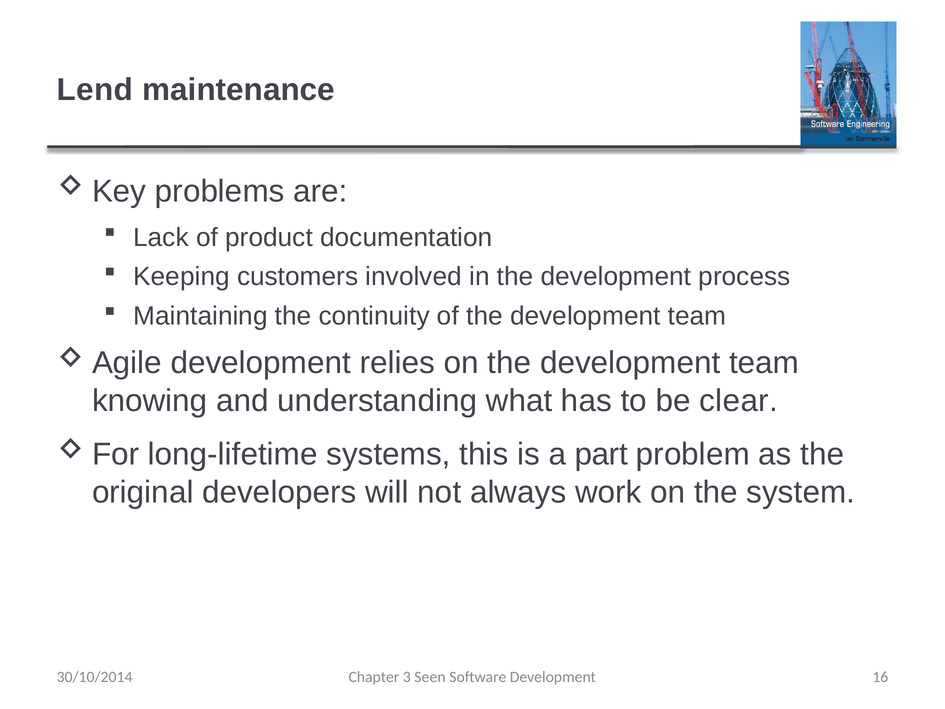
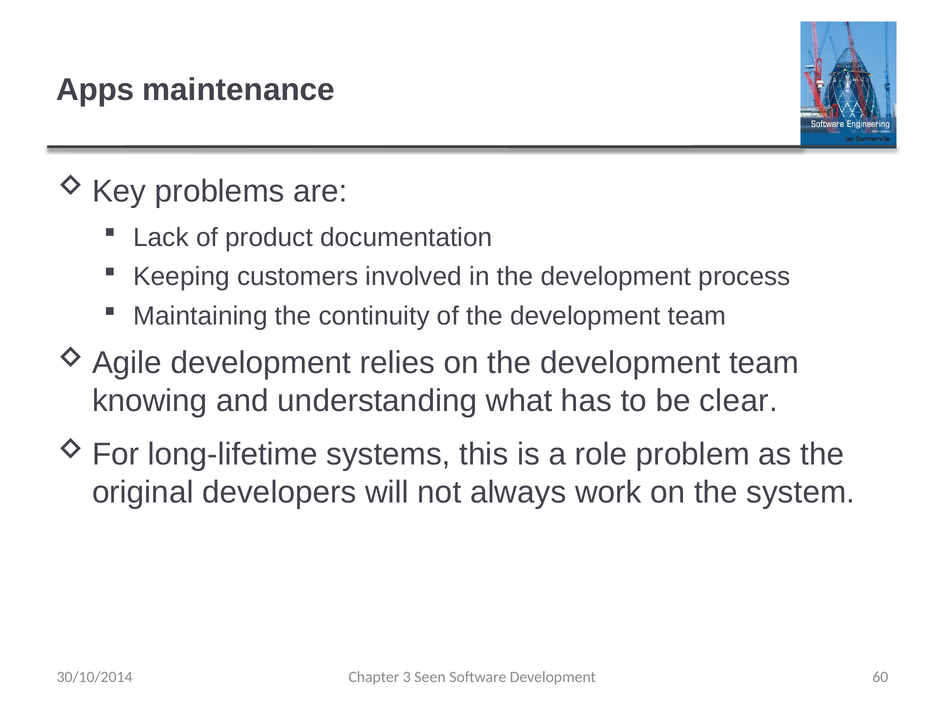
Lend: Lend -> Apps
part: part -> role
16: 16 -> 60
